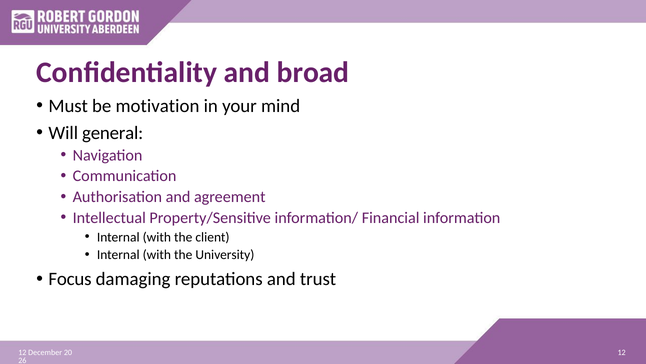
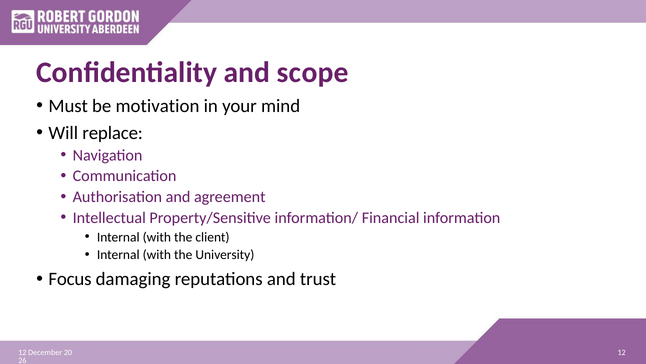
broad: broad -> scope
general: general -> replace
